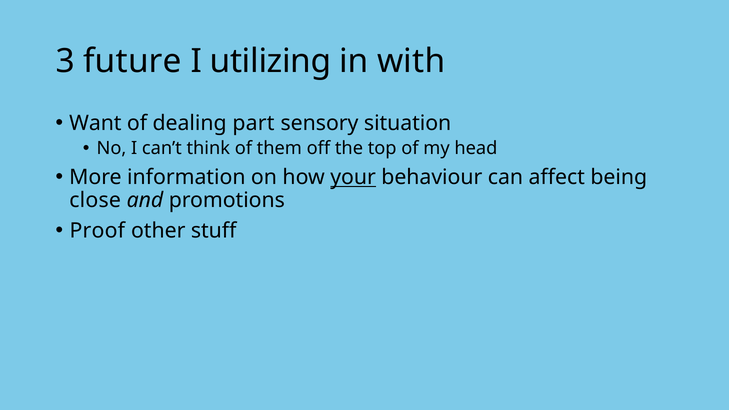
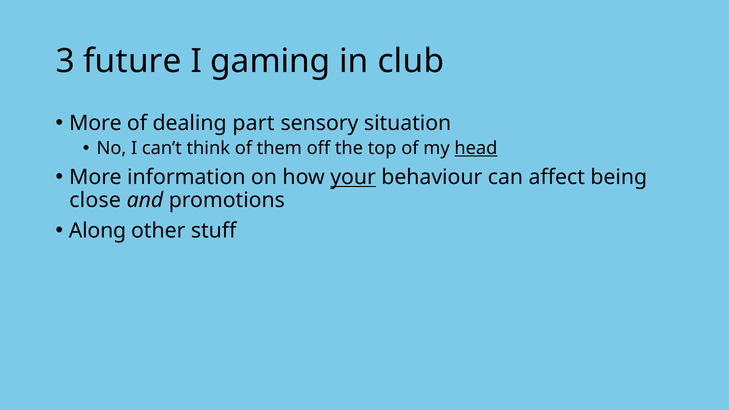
utilizing: utilizing -> gaming
with: with -> club
Want at (95, 123): Want -> More
head underline: none -> present
Proof: Proof -> Along
